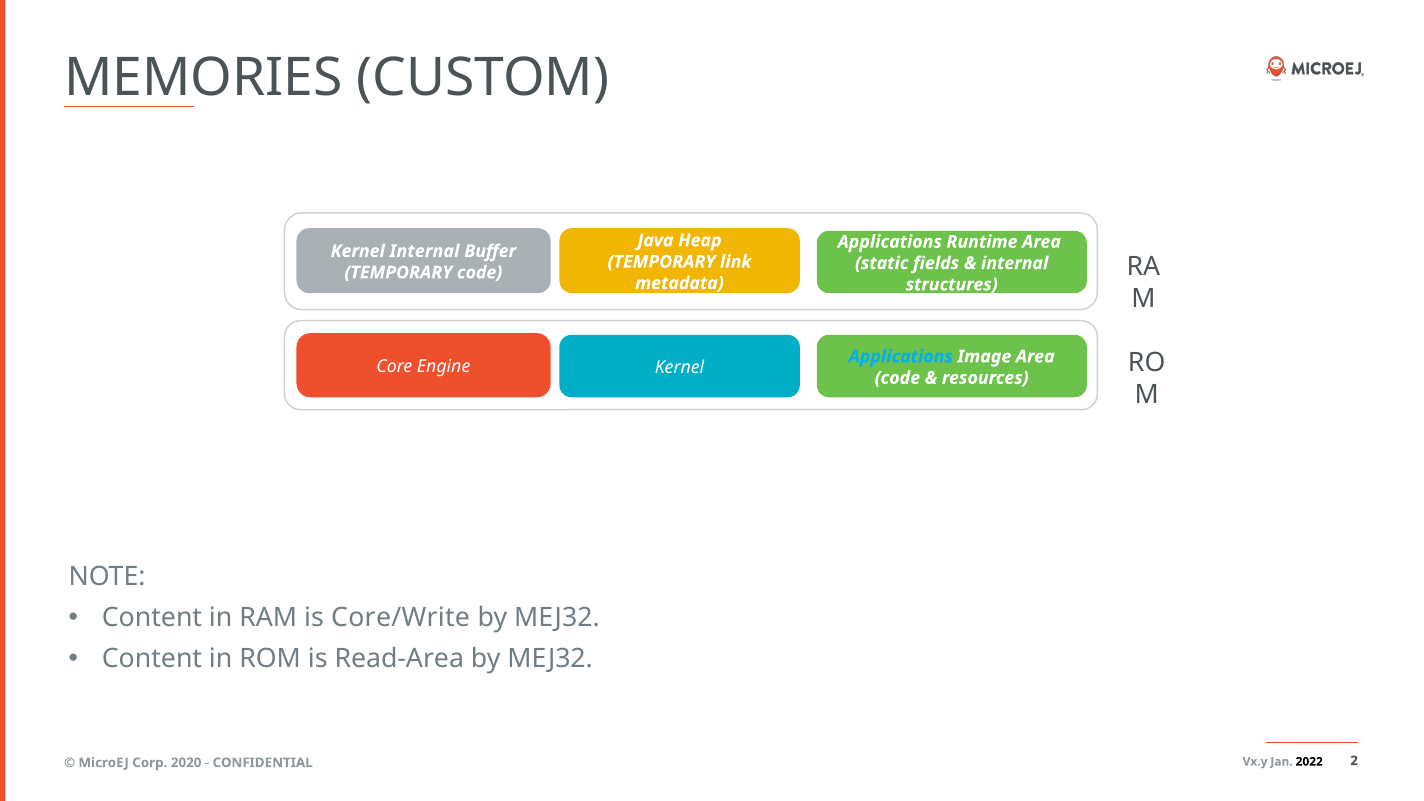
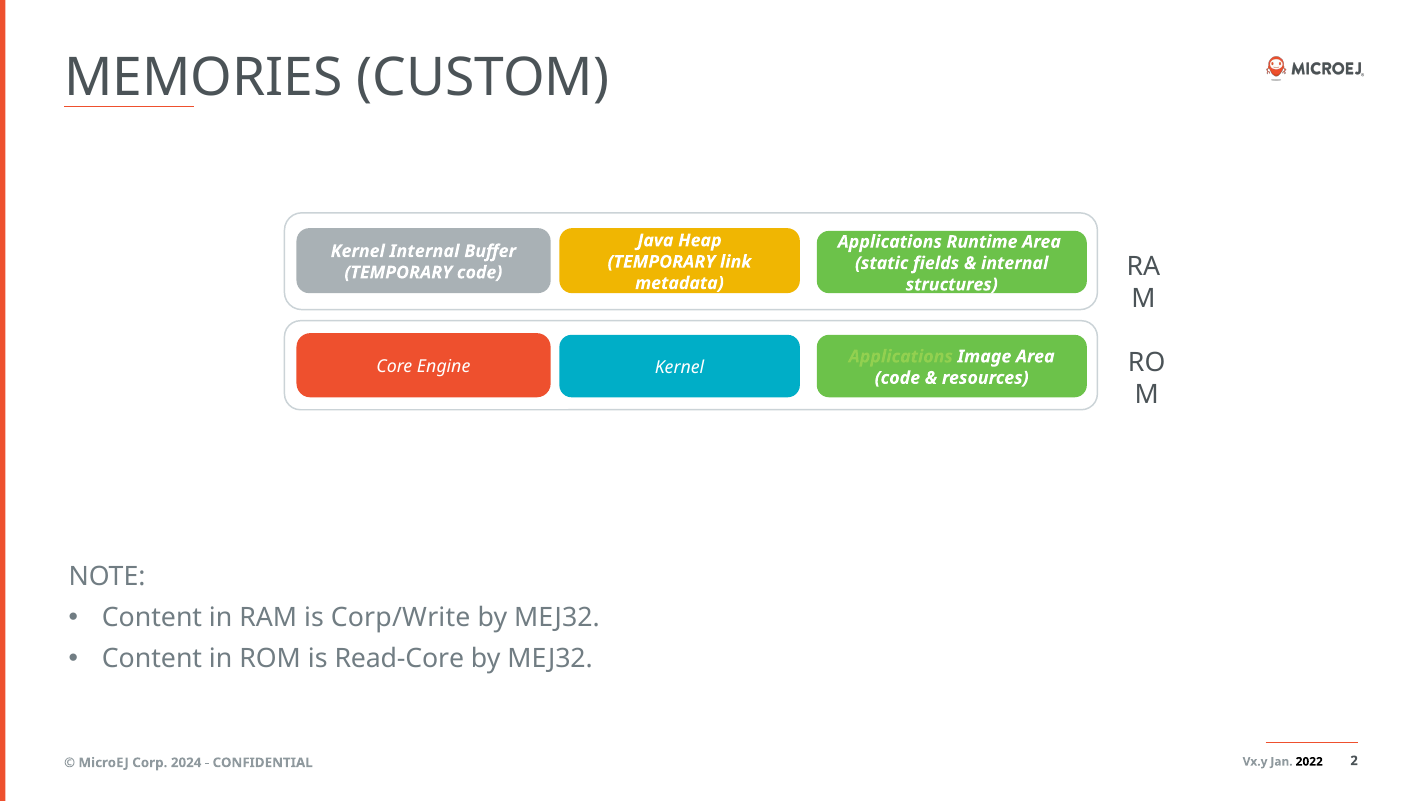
Applications at (901, 357) colour: light blue -> light green
Core/Write: Core/Write -> Corp/Write
Read-Area: Read-Area -> Read-Core
2020: 2020 -> 2024
